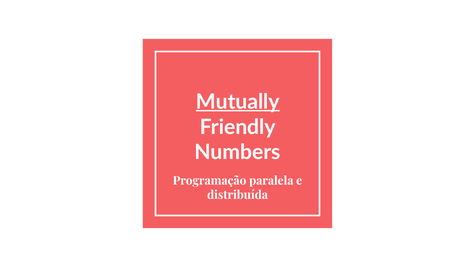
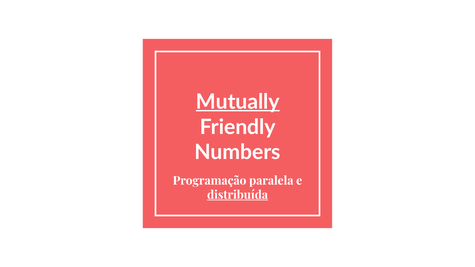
distribuída underline: none -> present
